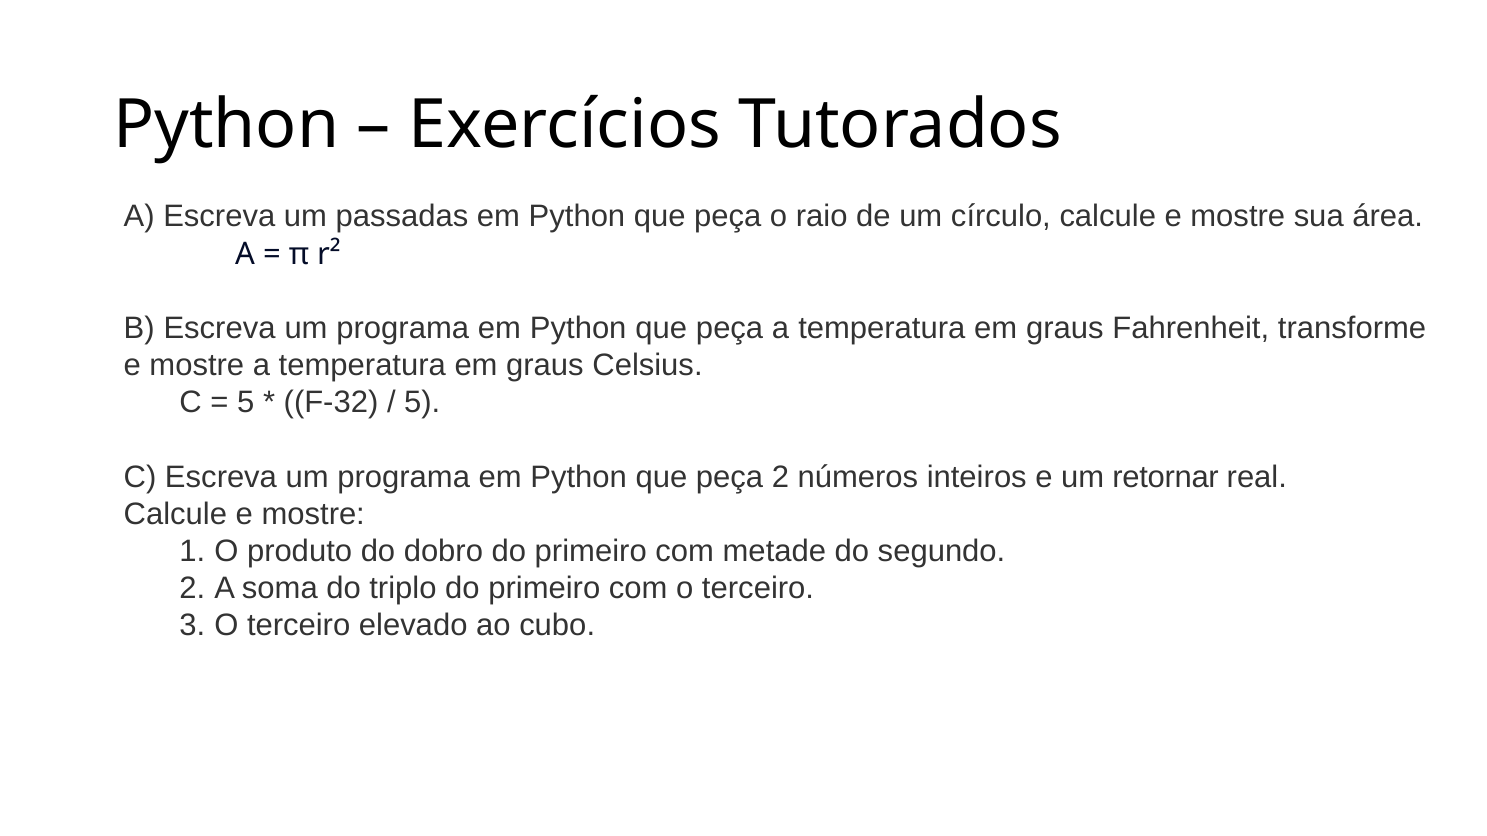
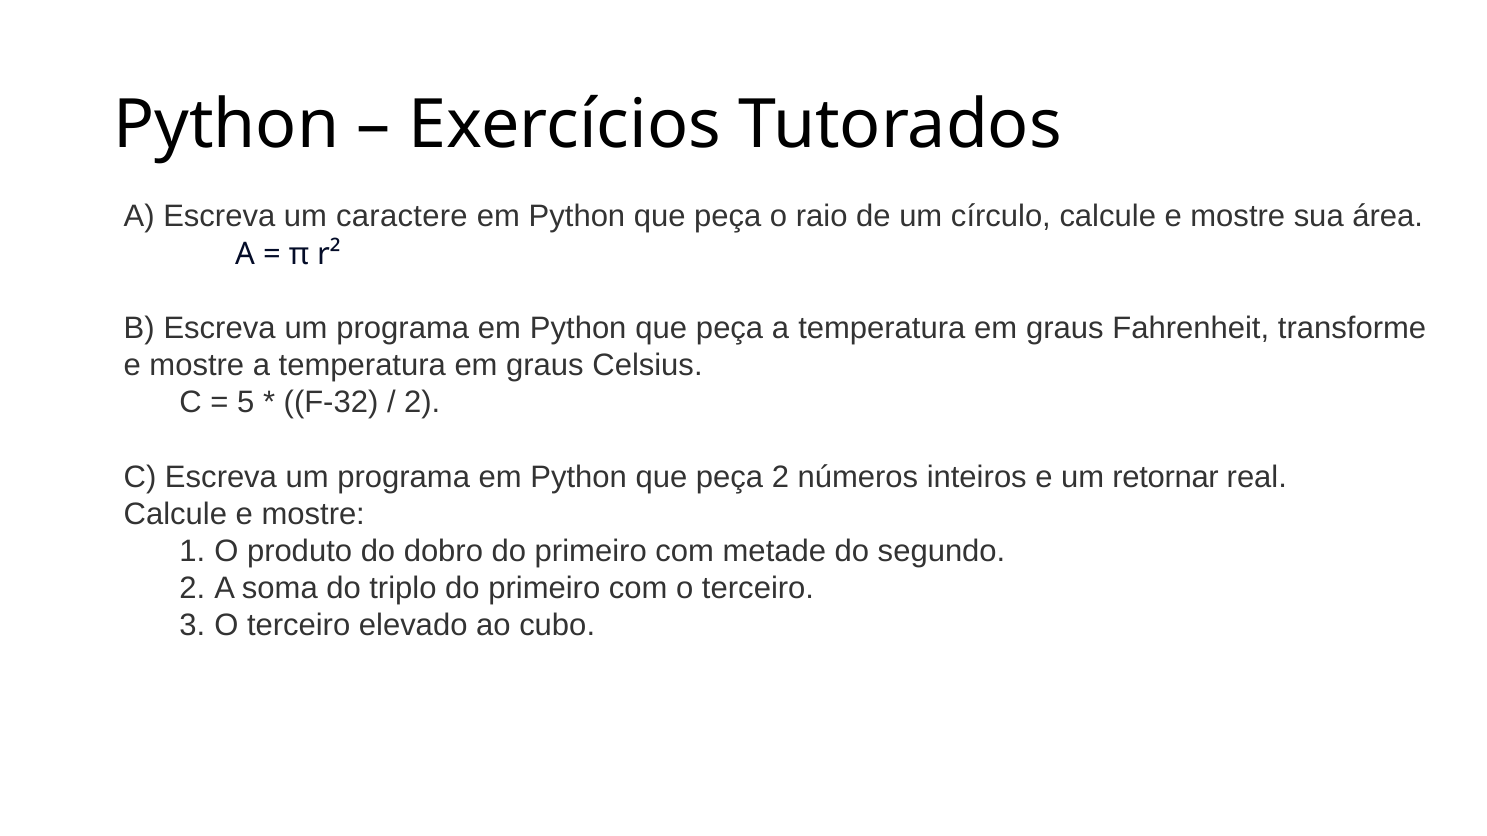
passadas: passadas -> caractere
5 at (422, 403): 5 -> 2
